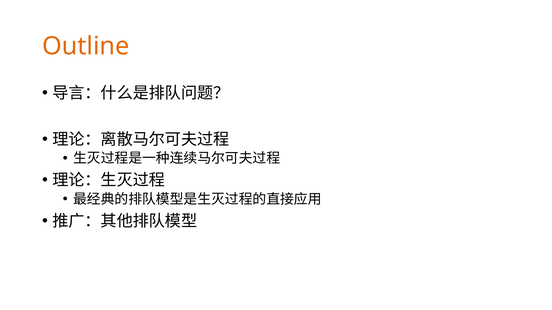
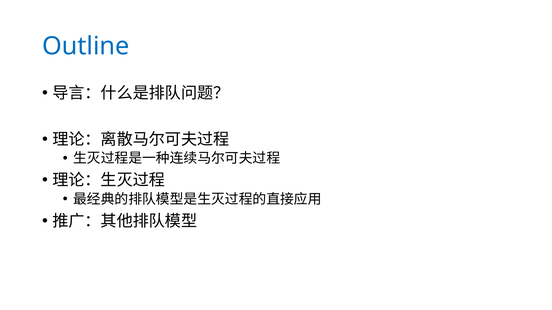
Outline colour: orange -> blue
